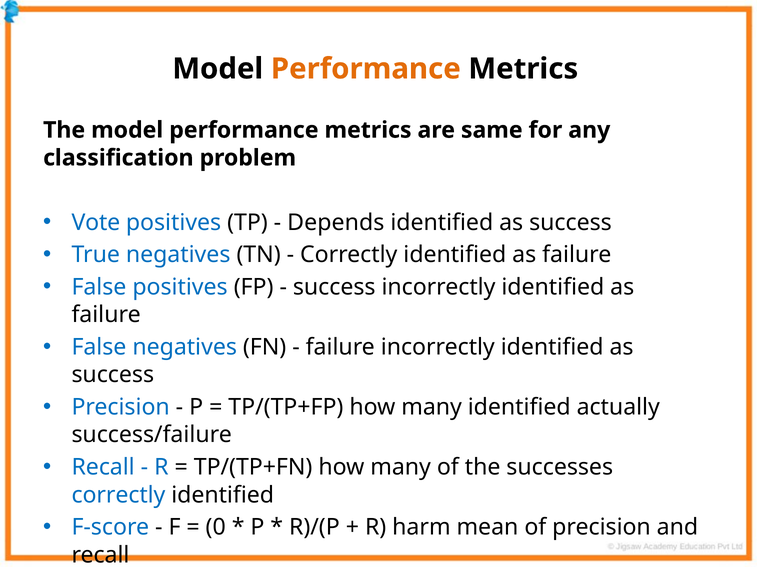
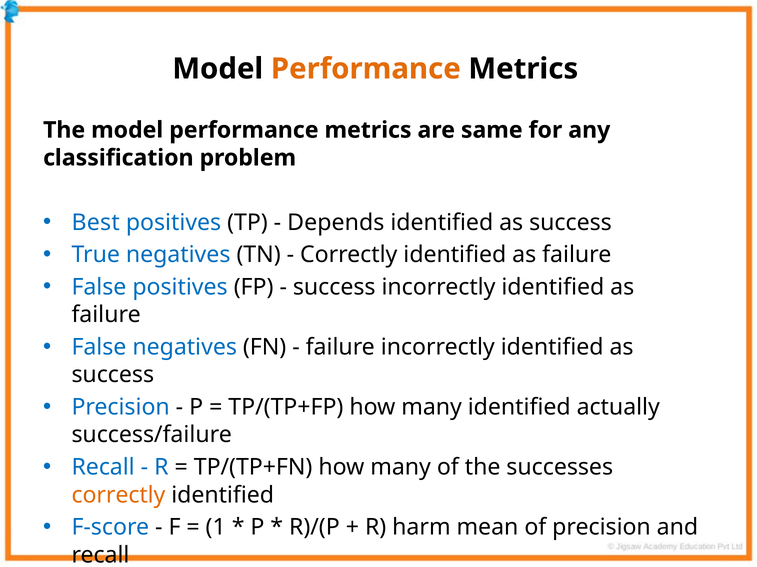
Vote: Vote -> Best
correctly at (118, 496) colour: blue -> orange
0: 0 -> 1
